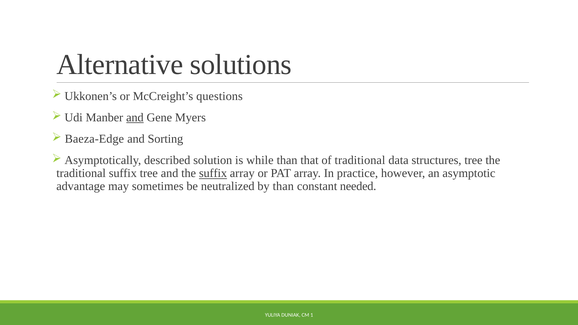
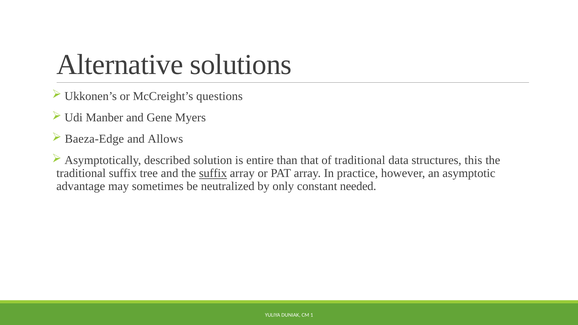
and at (135, 118) underline: present -> none
Sorting: Sorting -> Allows
while: while -> entire
structures tree: tree -> this
by than: than -> only
